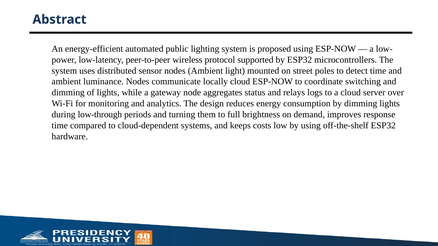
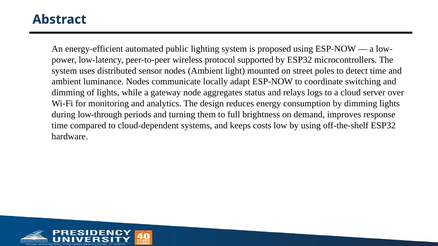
locally cloud: cloud -> adapt
